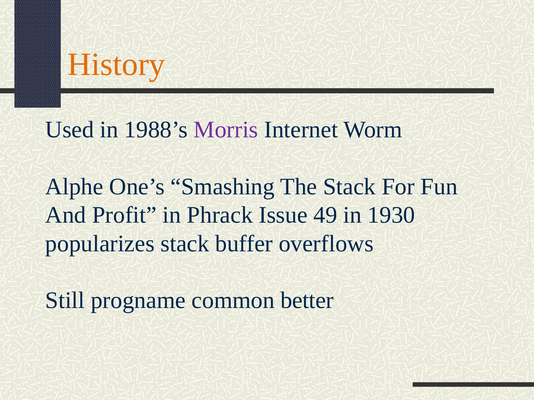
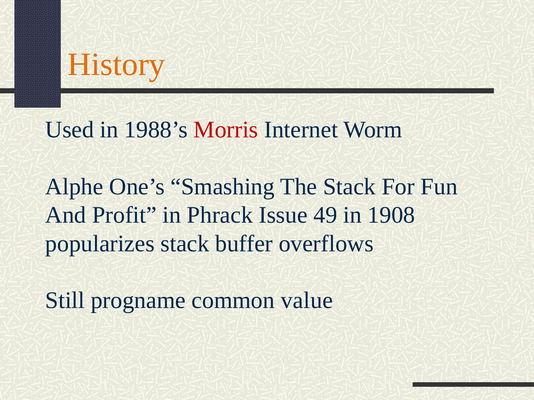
Morris colour: purple -> red
1930: 1930 -> 1908
better: better -> value
